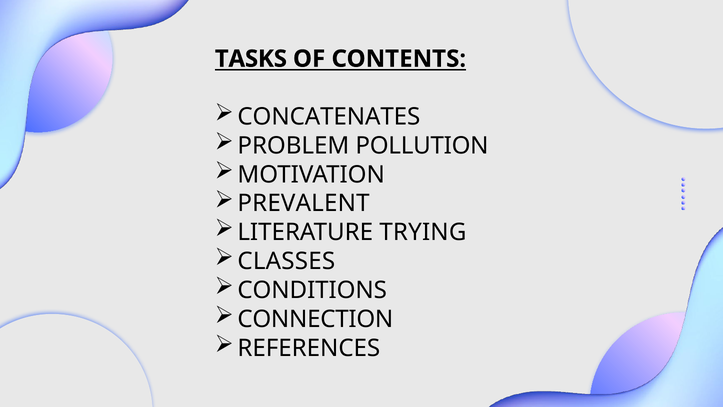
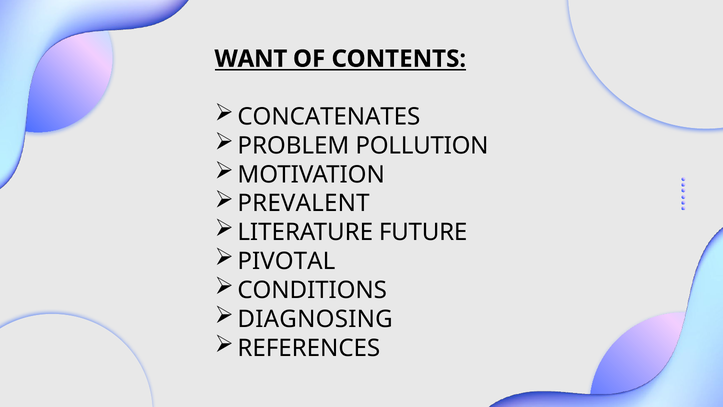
TASKS: TASKS -> WANT
TRYING: TRYING -> FUTURE
CLASSES: CLASSES -> PIVOTAL
CONNECTION: CONNECTION -> DIAGNOSING
